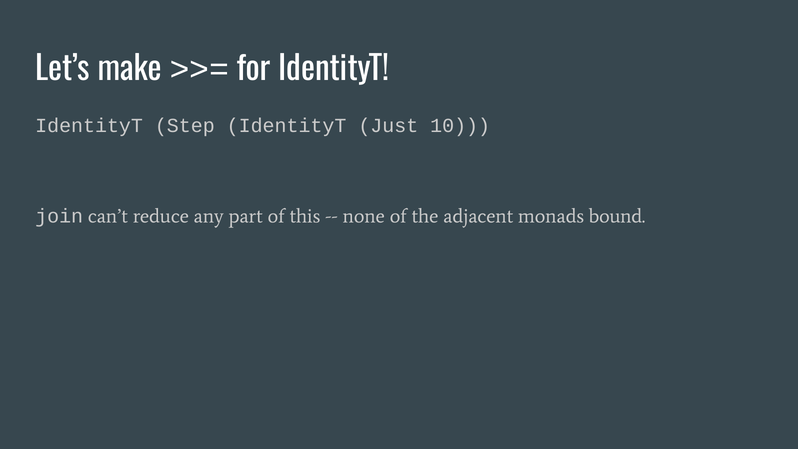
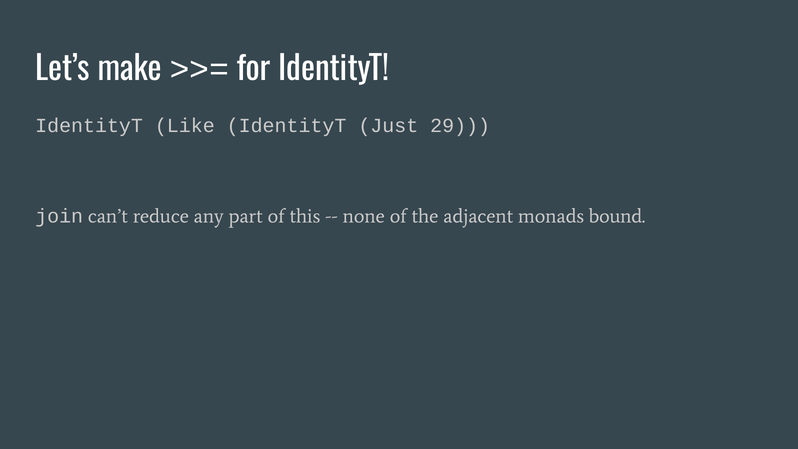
Step: Step -> Like
10: 10 -> 29
